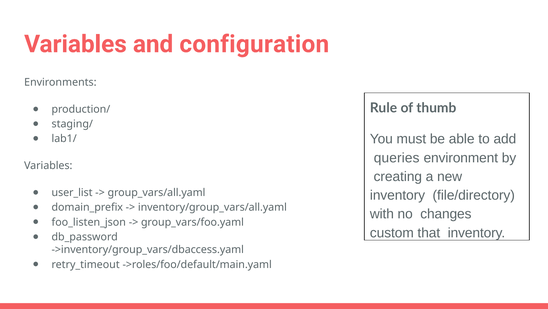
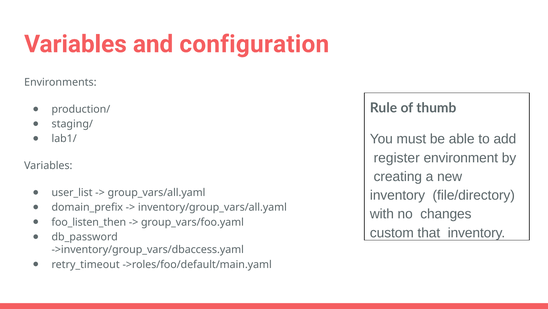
queries: queries -> register
foo_listen_json: foo_listen_json -> foo_listen_then
